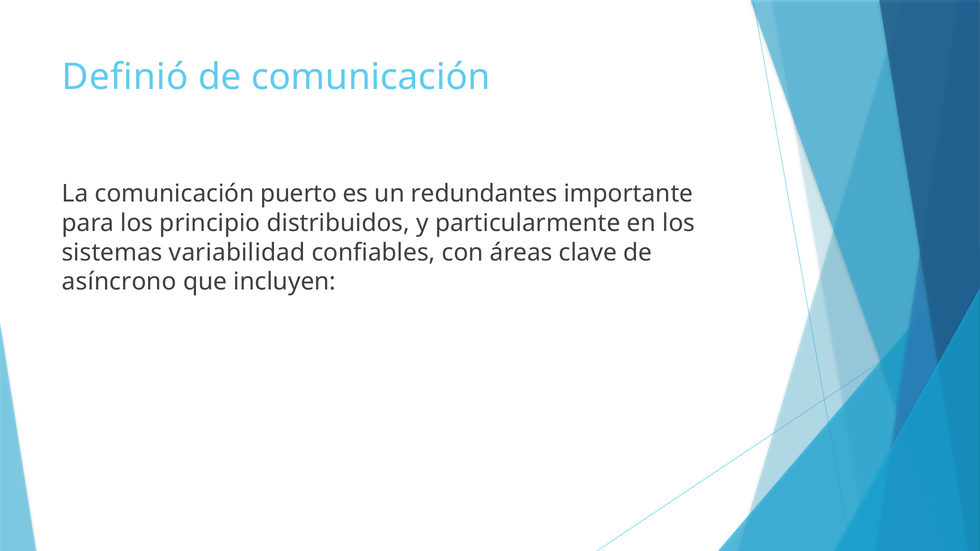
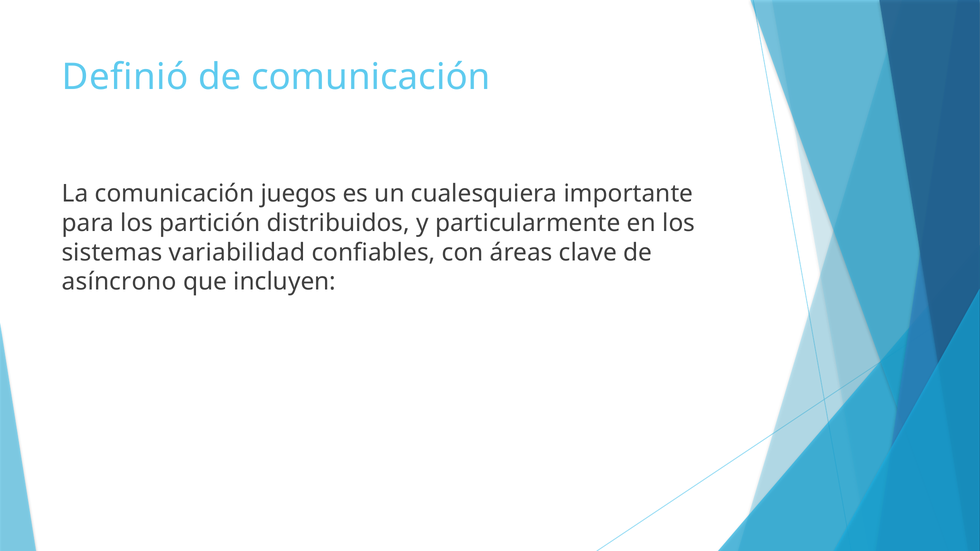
puerto: puerto -> juegos
redundantes: redundantes -> cualesquiera
principio: principio -> partición
